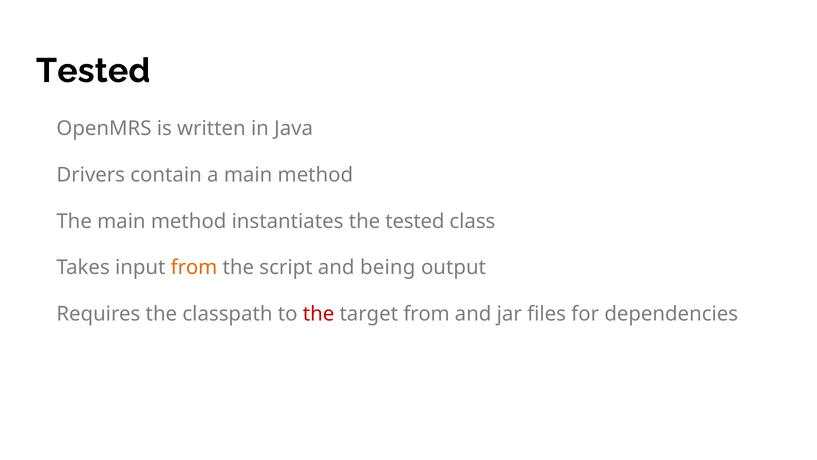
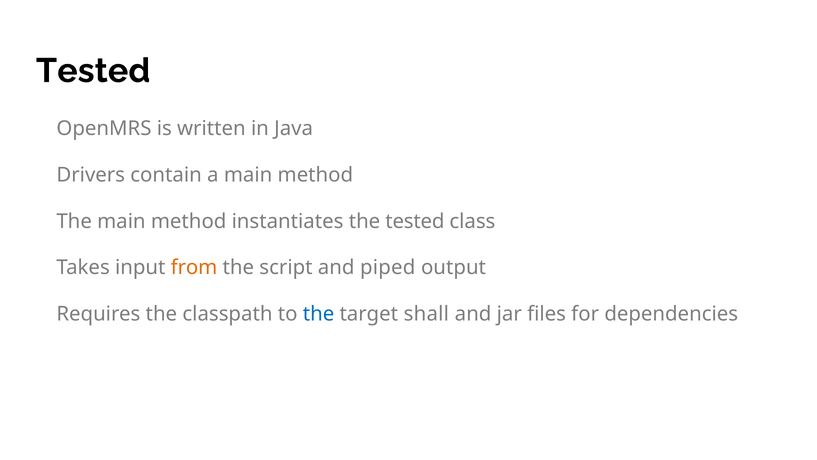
being: being -> piped
the at (319, 314) colour: red -> blue
target from: from -> shall
